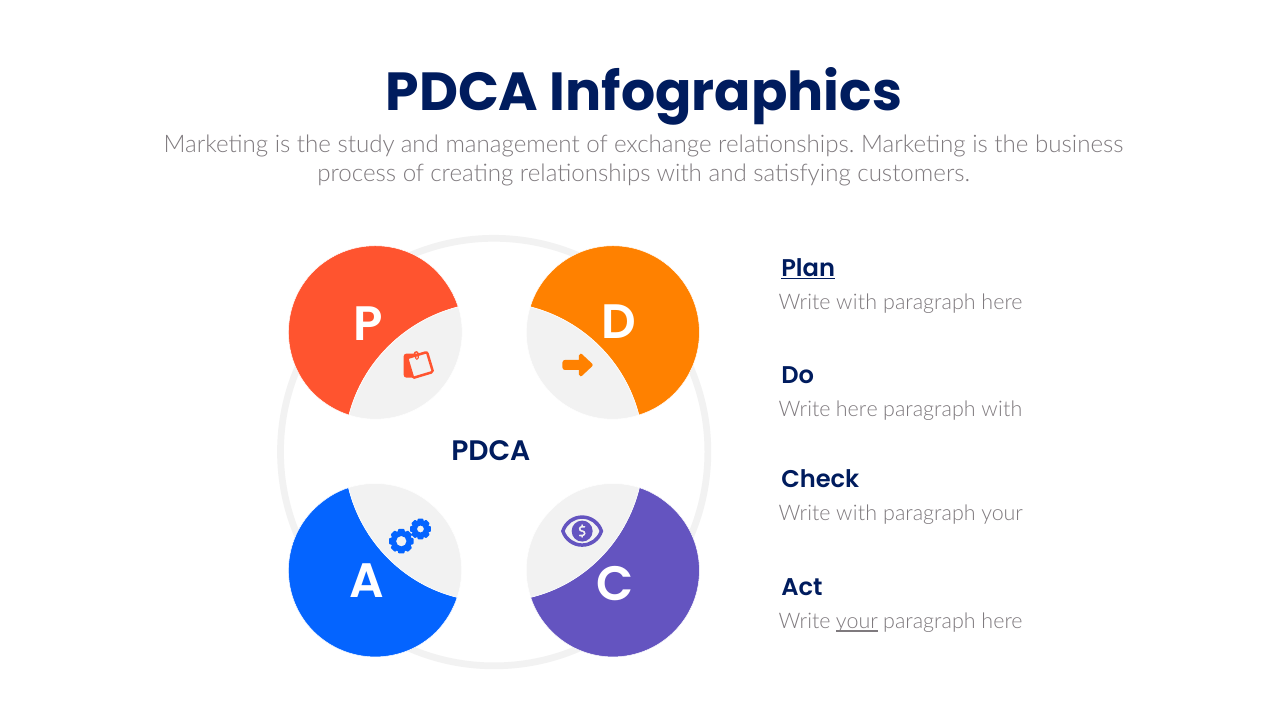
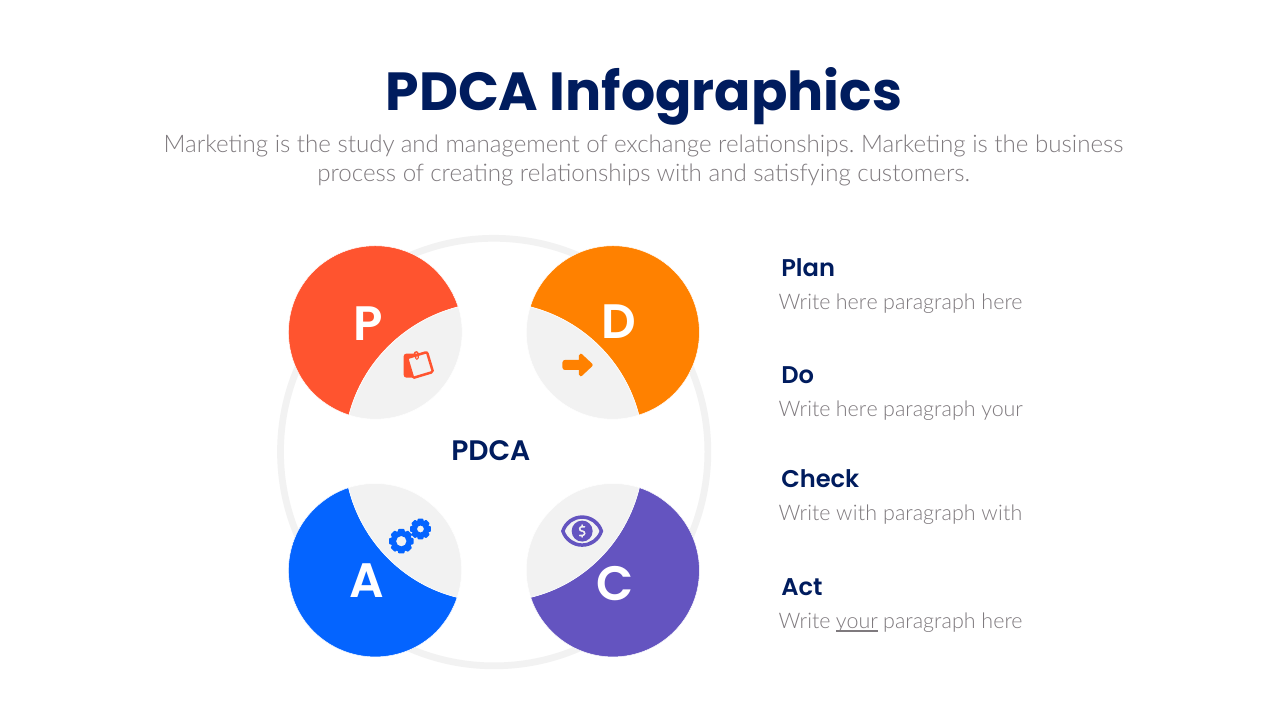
Plan underline: present -> none
with at (857, 302): with -> here
paragraph with: with -> your
paragraph your: your -> with
